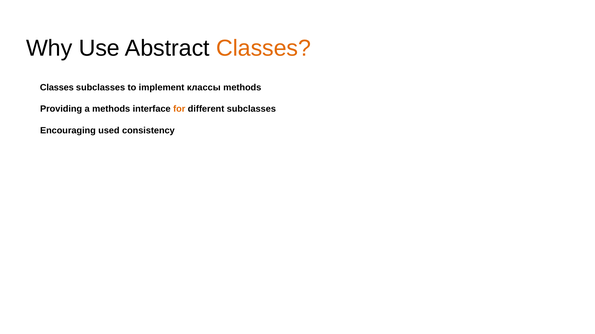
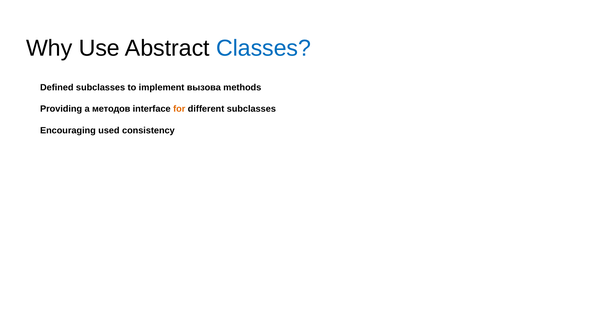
Classes at (264, 48) colour: orange -> blue
Classes at (57, 88): Classes -> Defined
классы: классы -> вызова
a methods: methods -> методов
